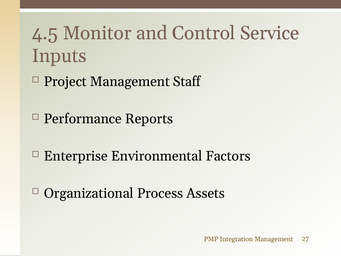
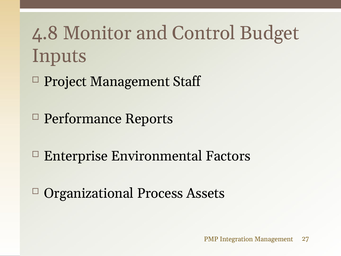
4.5: 4.5 -> 4.8
Service: Service -> Budget
